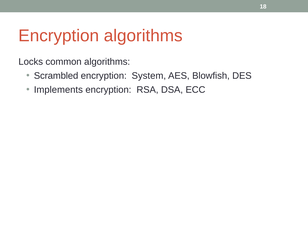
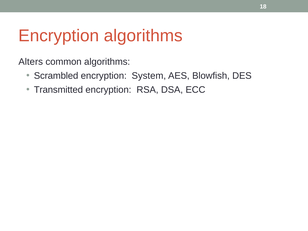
Locks: Locks -> Alters
Implements: Implements -> Transmitted
